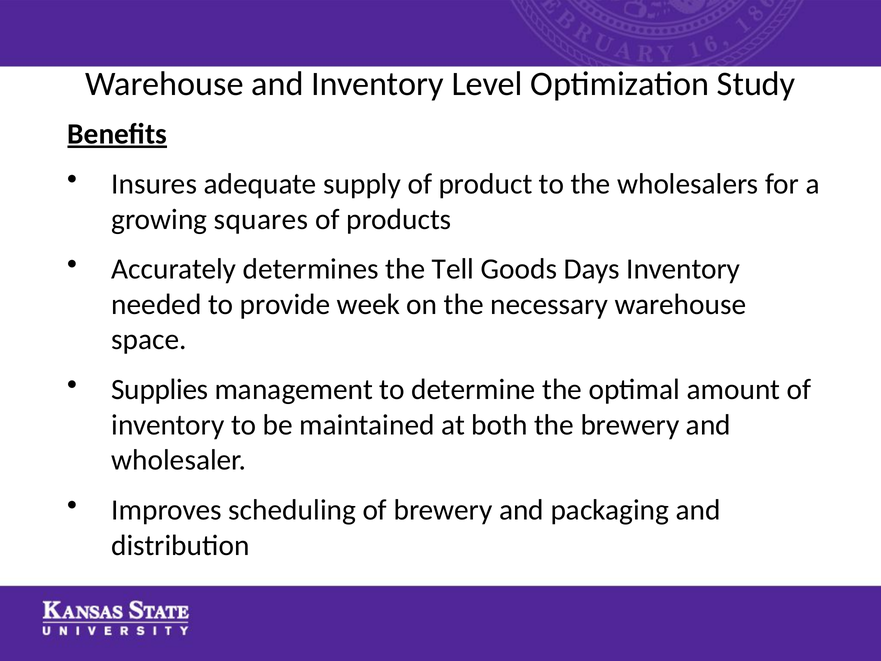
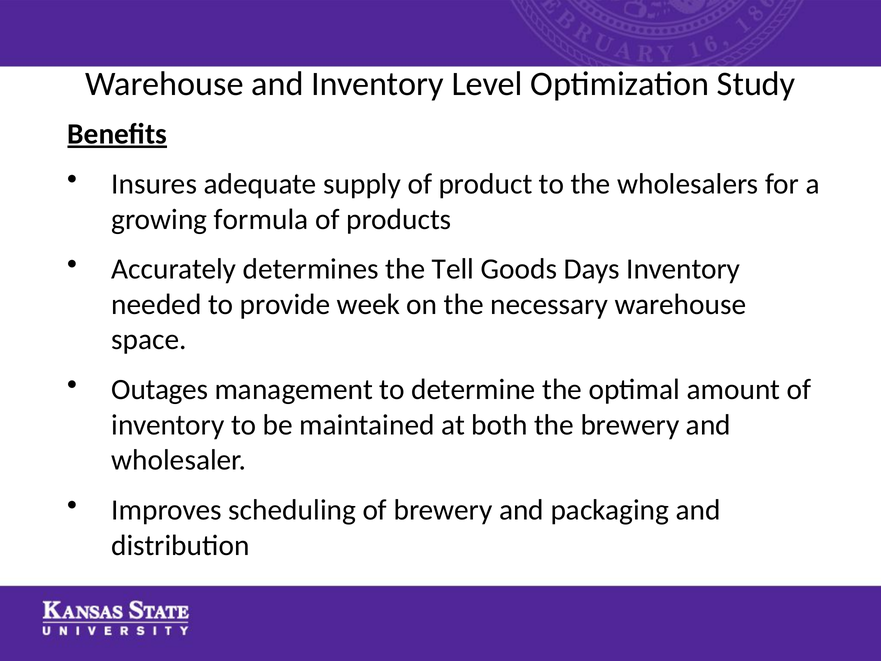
squares: squares -> formula
Supplies: Supplies -> Outages
